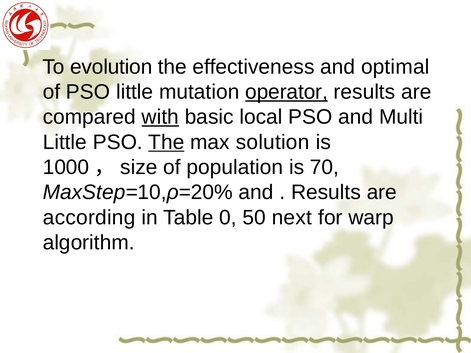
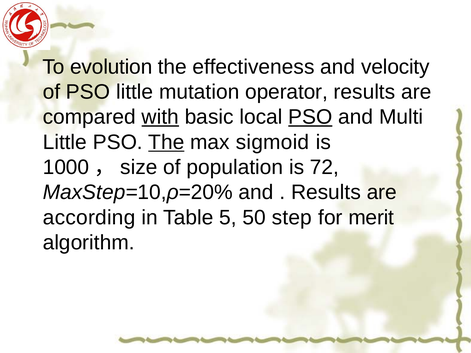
optimal: optimal -> velocity
operator underline: present -> none
PSO at (310, 117) underline: none -> present
solution: solution -> sigmoid
70: 70 -> 72
0: 0 -> 5
next: next -> step
warp: warp -> merit
